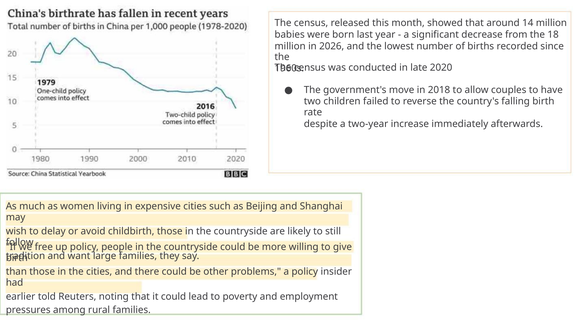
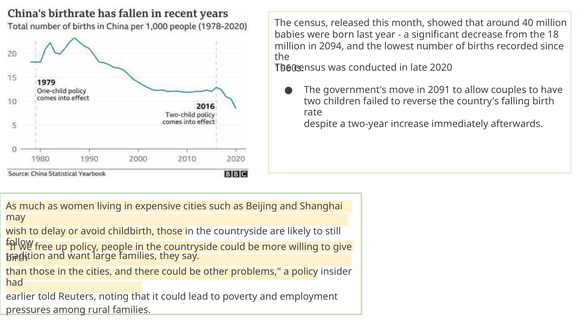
14: 14 -> 40
2026: 2026 -> 2094
2018: 2018 -> 2091
